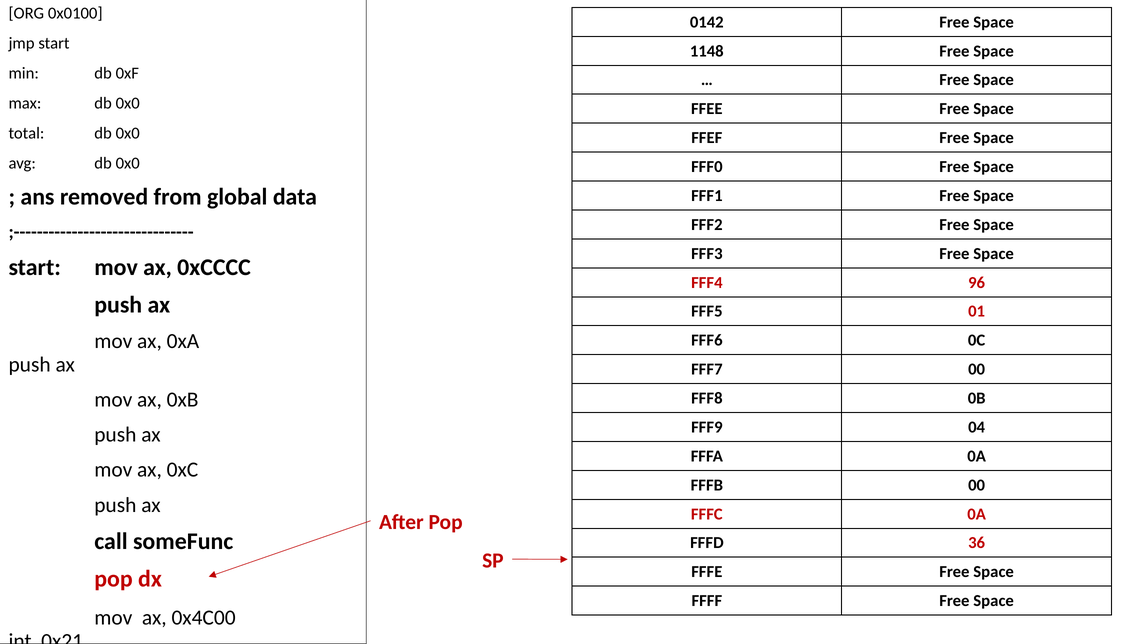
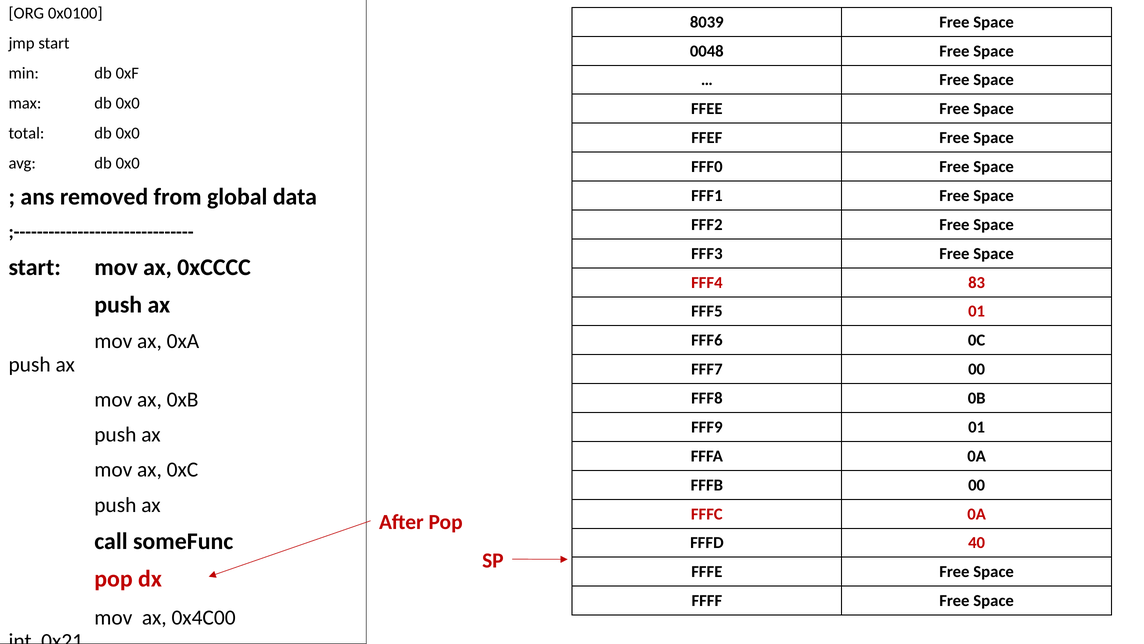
0142: 0142 -> 8039
1148: 1148 -> 0048
96: 96 -> 83
FFF9 04: 04 -> 01
36: 36 -> 40
